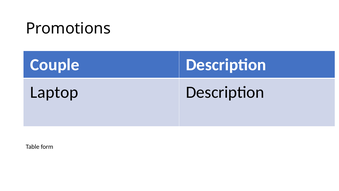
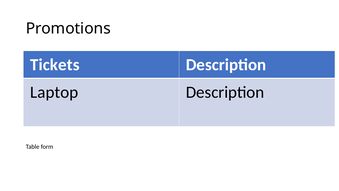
Couple: Couple -> Tickets
